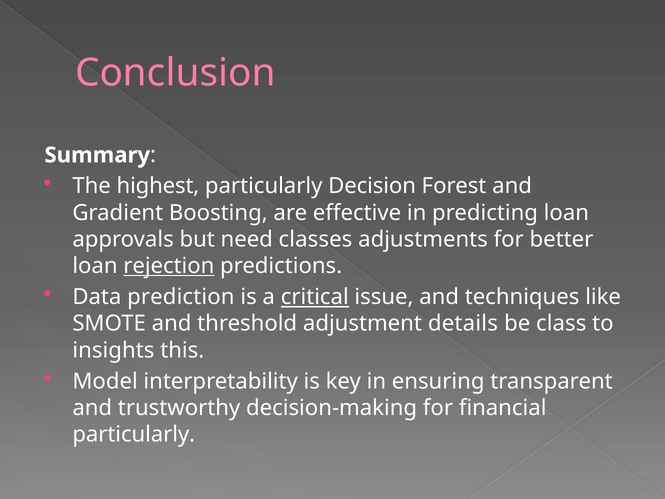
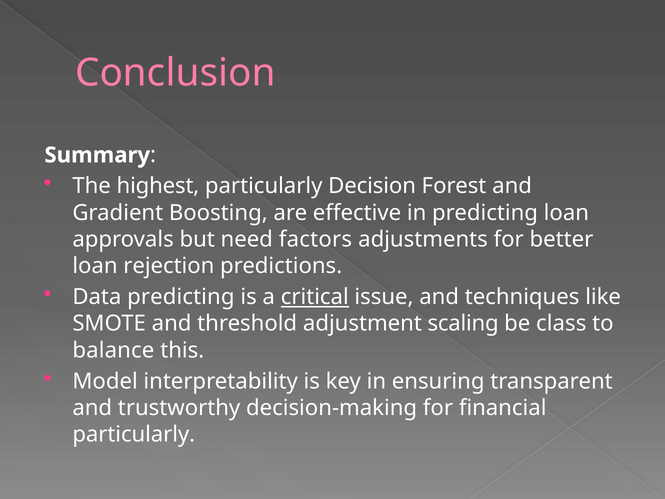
classes: classes -> factors
rejection underline: present -> none
Data prediction: prediction -> predicting
details: details -> scaling
insights: insights -> balance
